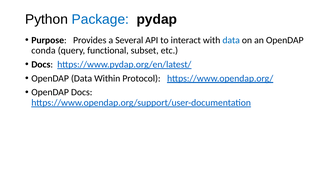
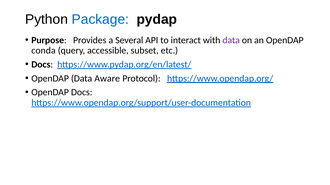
data at (231, 40) colour: blue -> purple
functional: functional -> accessible
Within: Within -> Aware
